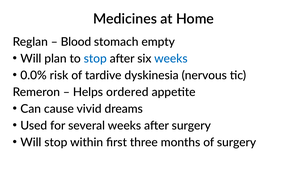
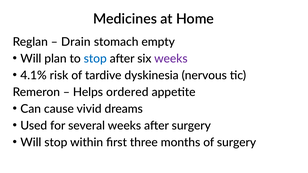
Blood: Blood -> Drain
weeks at (171, 59) colour: blue -> purple
0.0%: 0.0% -> 4.1%
